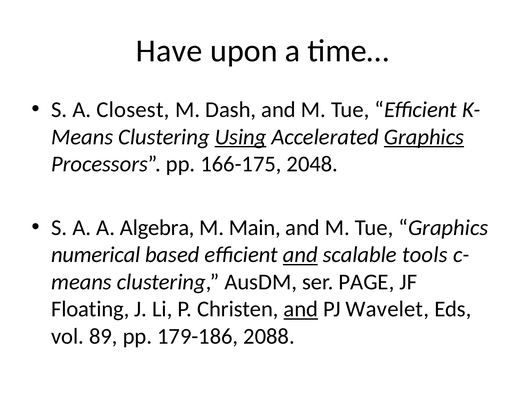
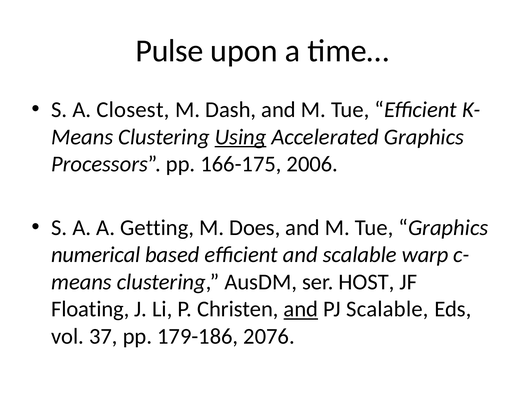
Have: Have -> Pulse
Graphics at (424, 137) underline: present -> none
2048: 2048 -> 2006
Algebra: Algebra -> Getting
Main: Main -> Does
and at (300, 255) underline: present -> none
tools: tools -> warp
PAGE: PAGE -> HOST
PJ Wavelet: Wavelet -> Scalable
89: 89 -> 37
2088: 2088 -> 2076
